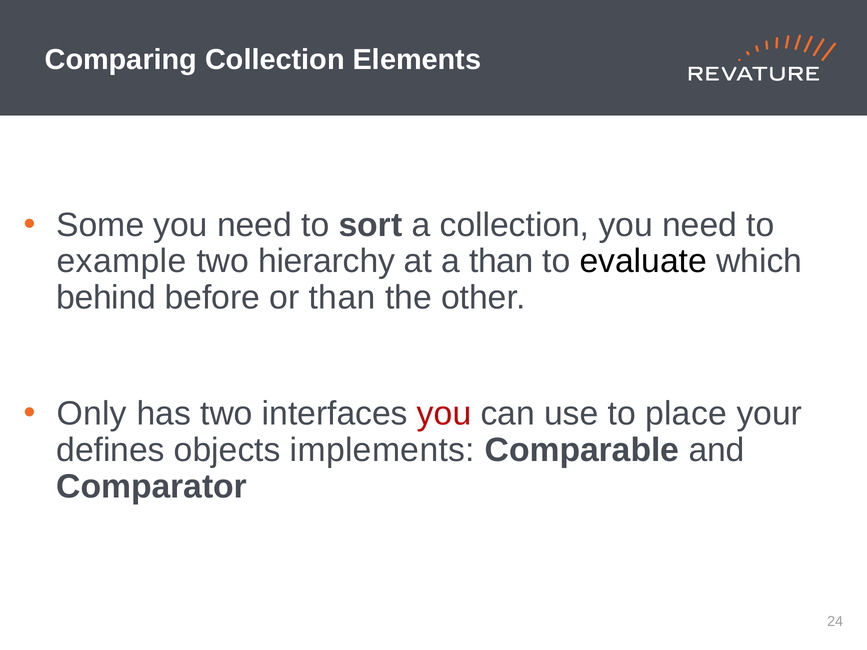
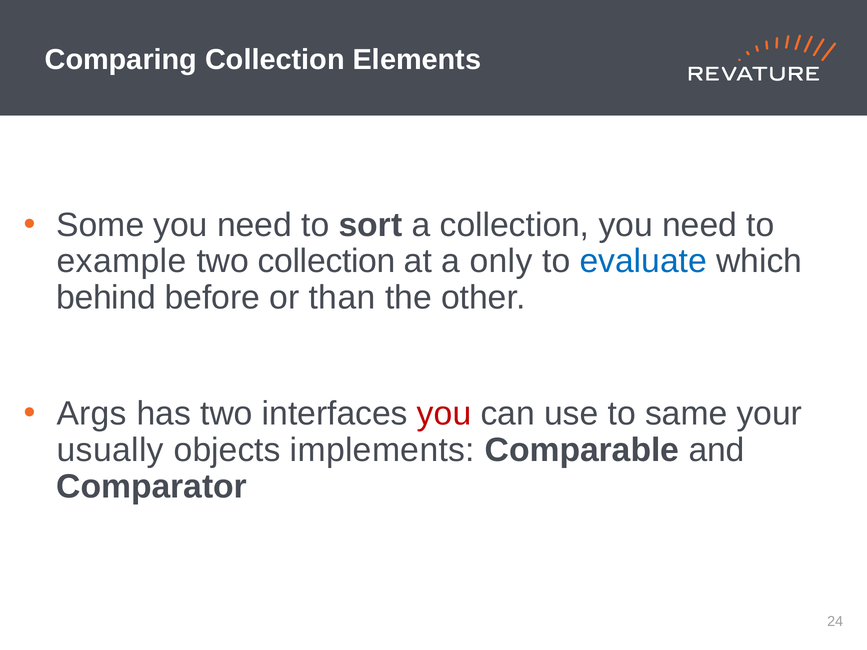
two hierarchy: hierarchy -> collection
a than: than -> only
evaluate colour: black -> blue
Only: Only -> Args
place: place -> same
defines: defines -> usually
